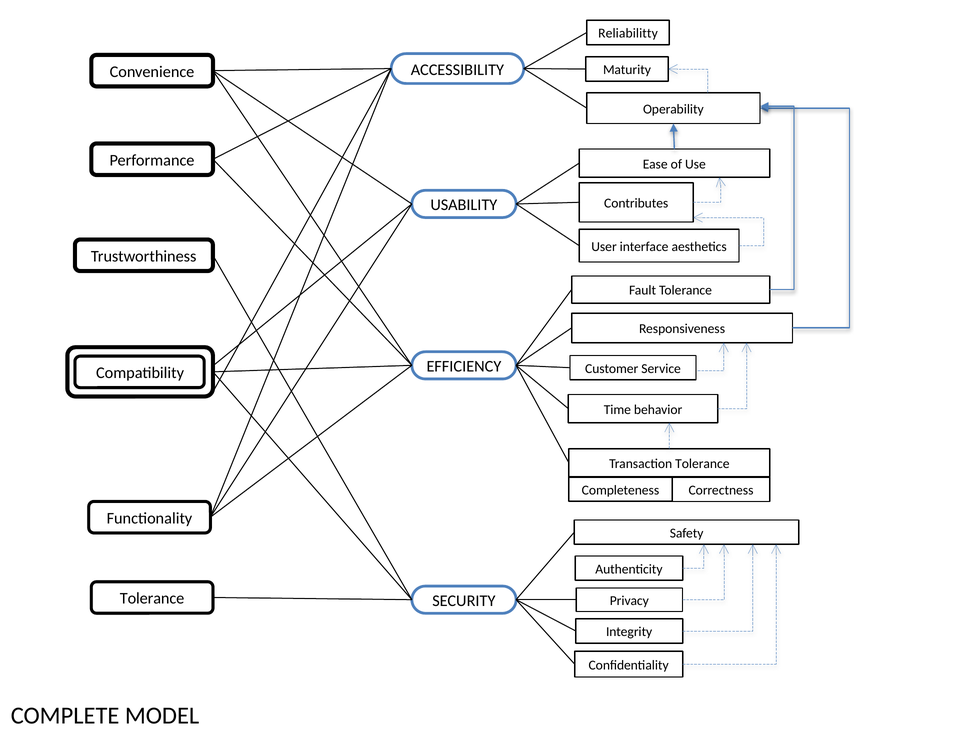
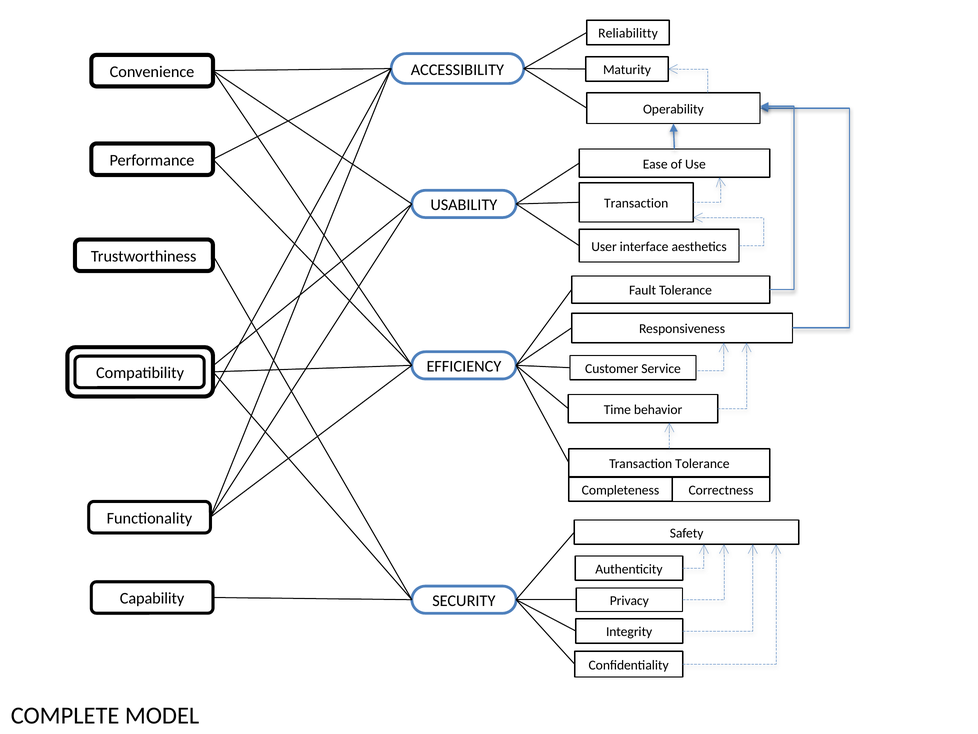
Contributes at (636, 203): Contributes -> Transaction
Tolerance at (152, 598): Tolerance -> Capability
